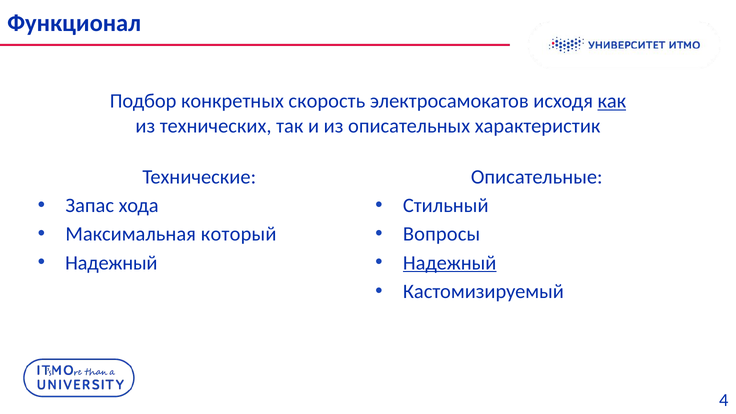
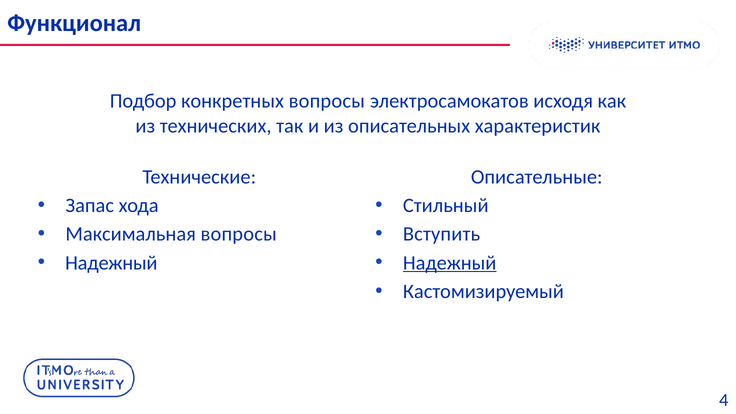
конкретных скорость: скорость -> вопросы
как underline: present -> none
Максимальная который: который -> вопросы
Вопросы: Вопросы -> Вступить
